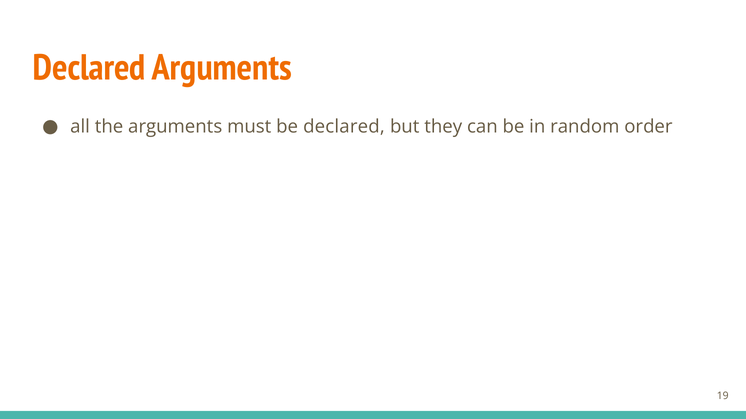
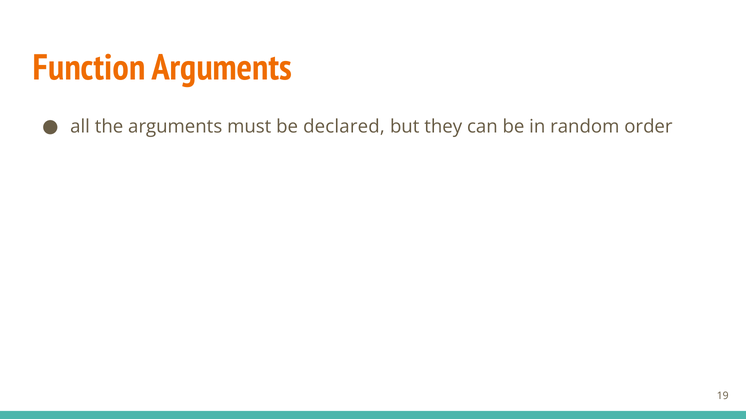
Declared at (89, 68): Declared -> Function
